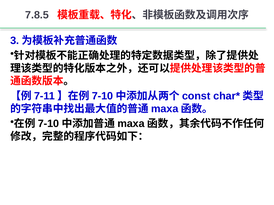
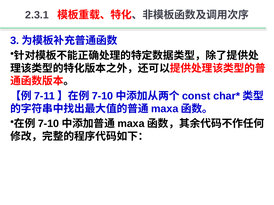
7.8.5: 7.8.5 -> 2.3.1
